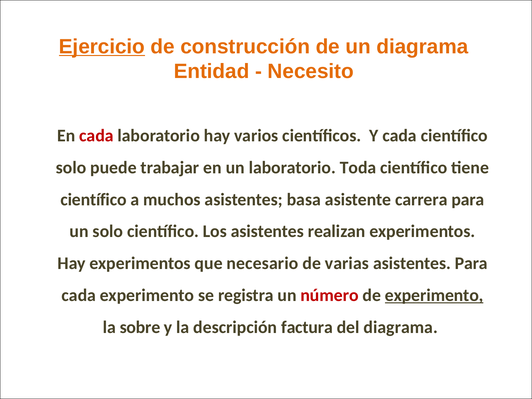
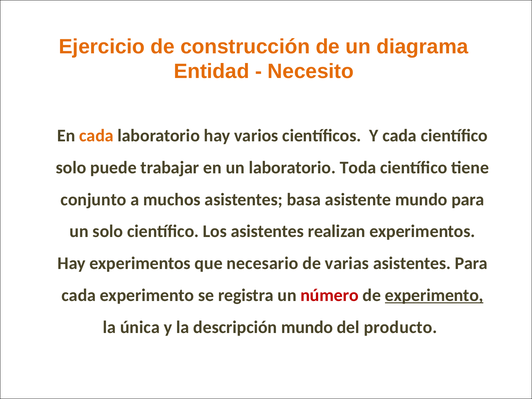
Ejercicio underline: present -> none
cada at (96, 136) colour: red -> orange
científico at (94, 200): científico -> conjunto
asistente carrera: carrera -> mundo
sobre: sobre -> única
descripción factura: factura -> mundo
del diagrama: diagrama -> producto
